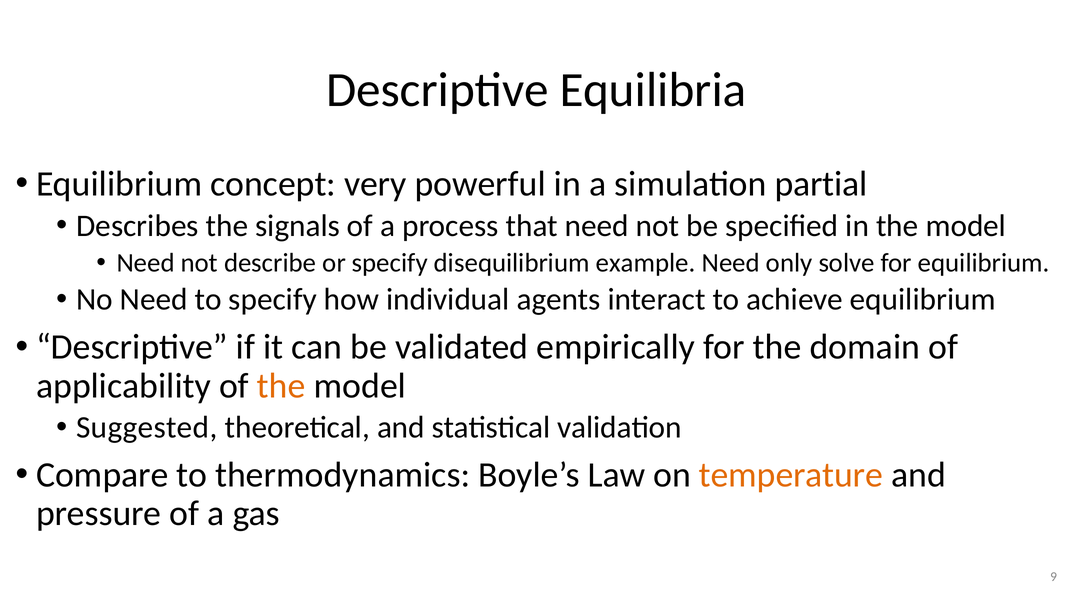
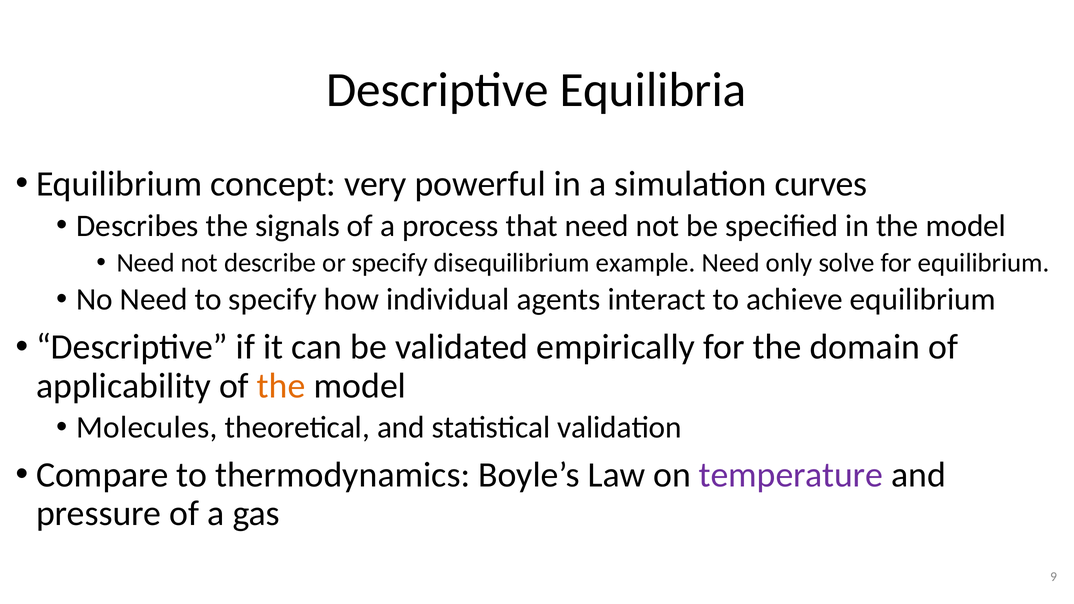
partial: partial -> curves
Suggested: Suggested -> Molecules
temperature colour: orange -> purple
